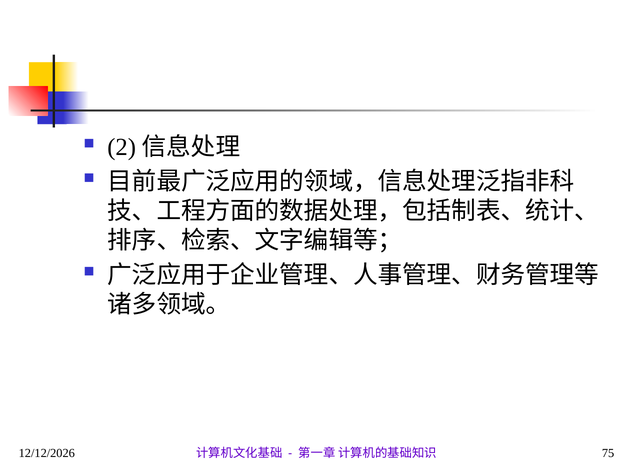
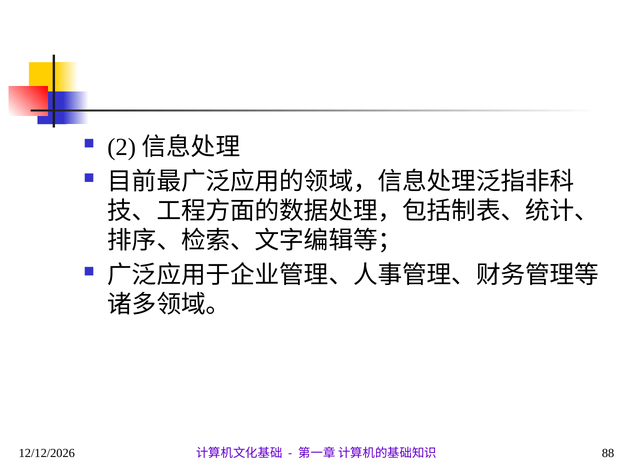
75: 75 -> 88
